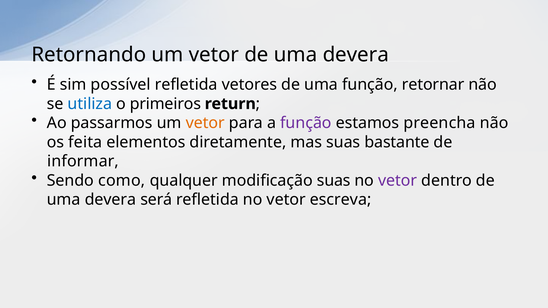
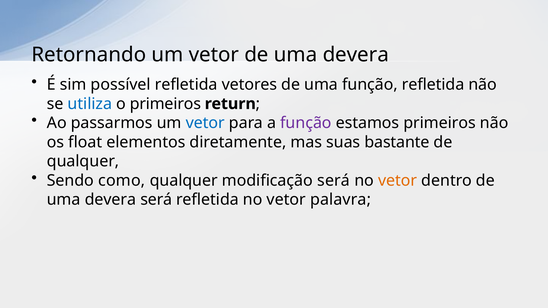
função retornar: retornar -> refletida
vetor at (205, 123) colour: orange -> blue
estamos preencha: preencha -> primeiros
feita: feita -> float
informar at (83, 161): informar -> qualquer
modificação suas: suas -> será
vetor at (398, 181) colour: purple -> orange
escreva: escreva -> palavra
